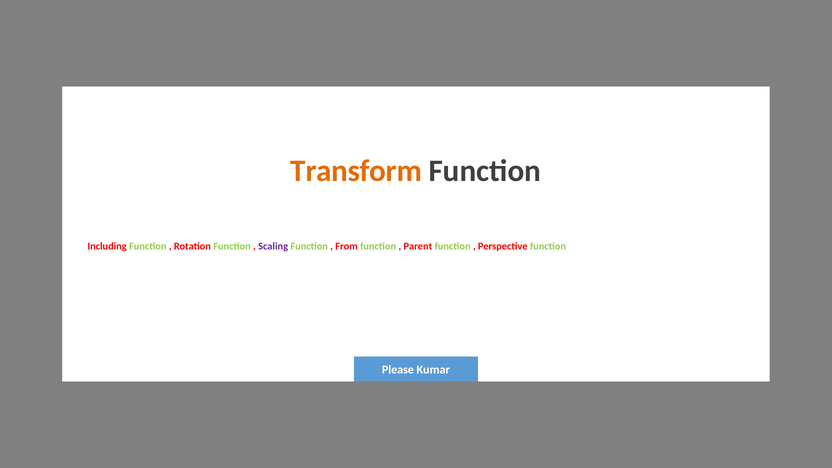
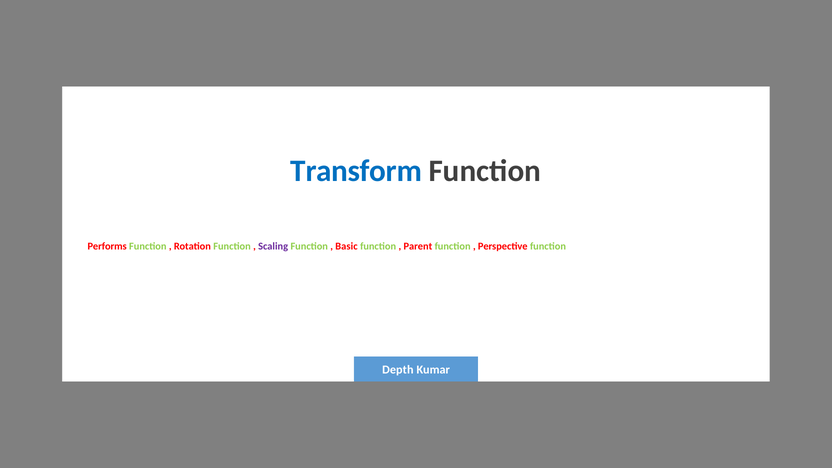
Transform colour: orange -> blue
Including: Including -> Performs
From: From -> Basic
Please: Please -> Depth
